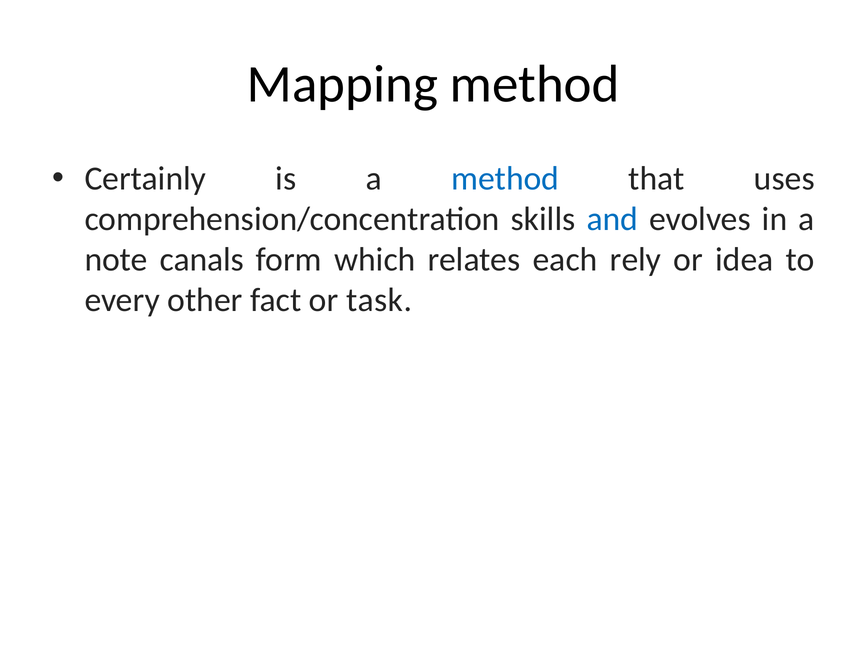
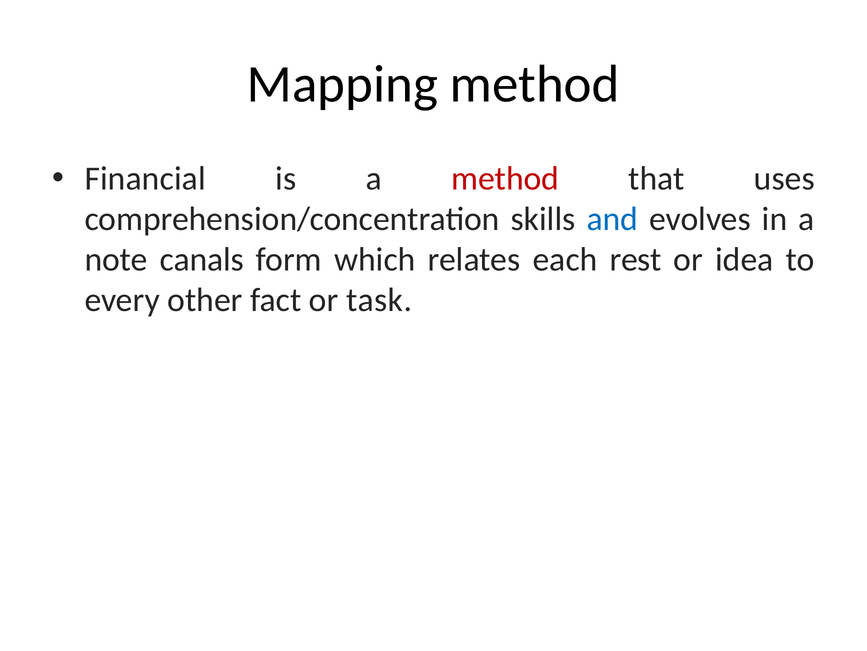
Certainly: Certainly -> Financial
method at (505, 179) colour: blue -> red
rely: rely -> rest
